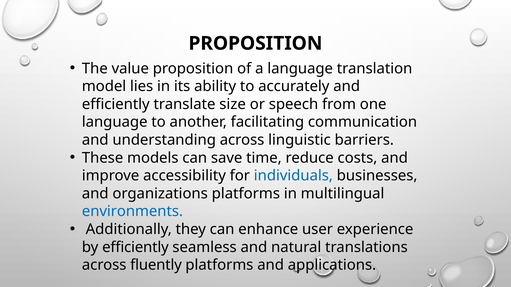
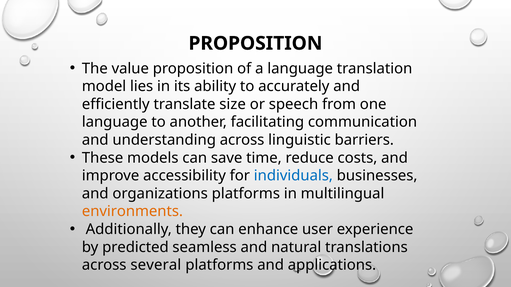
environments colour: blue -> orange
by efficiently: efficiently -> predicted
fluently: fluently -> several
